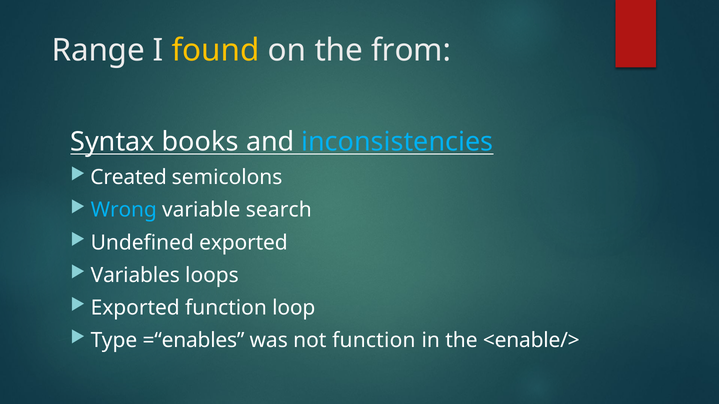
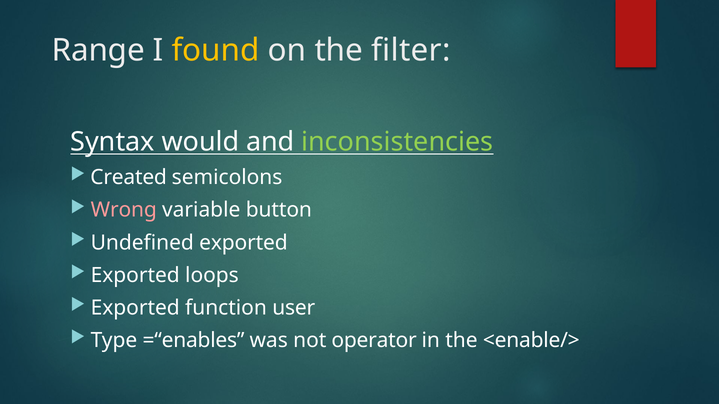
from: from -> filter
books: books -> would
inconsistencies colour: light blue -> light green
Wrong colour: light blue -> pink
search: search -> button
Variables at (135, 275): Variables -> Exported
loop: loop -> user
not function: function -> operator
